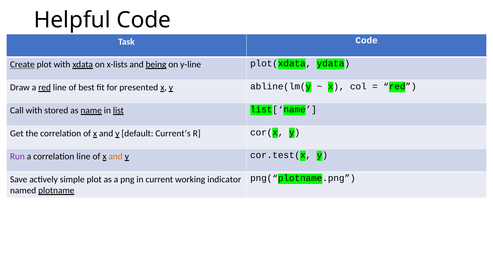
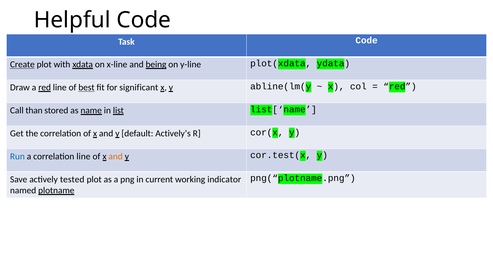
x-lists: x-lists -> x-line
best underline: none -> present
presented: presented -> significant
Call with: with -> than
Current’s: Current’s -> Actively’s
Run colour: purple -> blue
simple: simple -> tested
